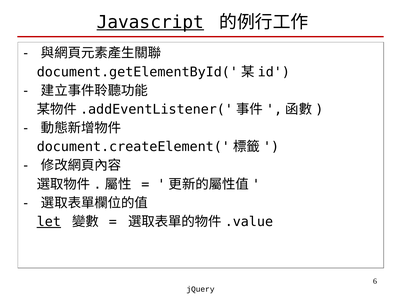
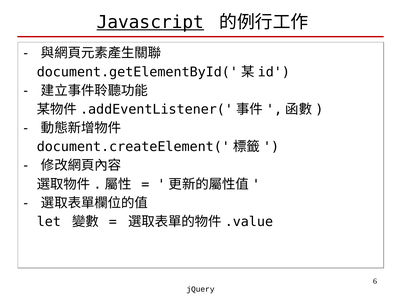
let underline: present -> none
